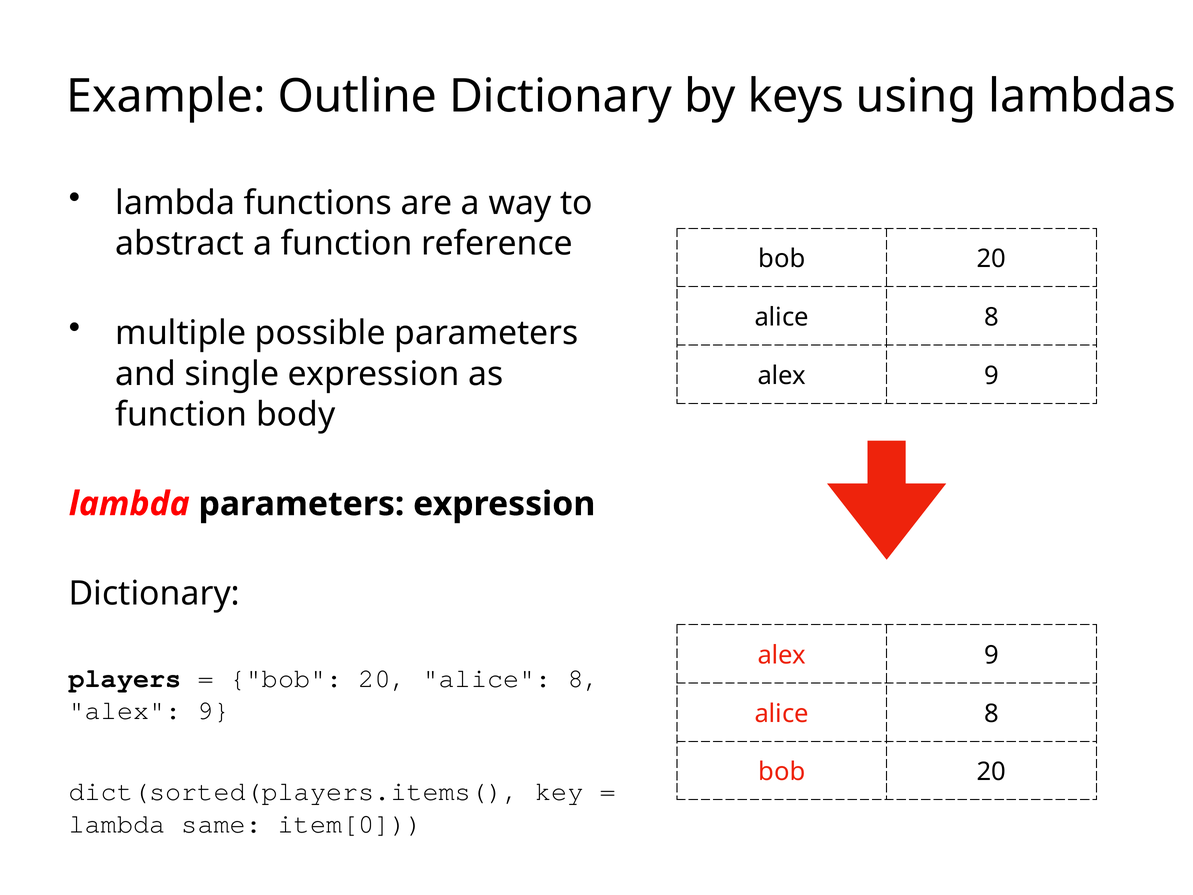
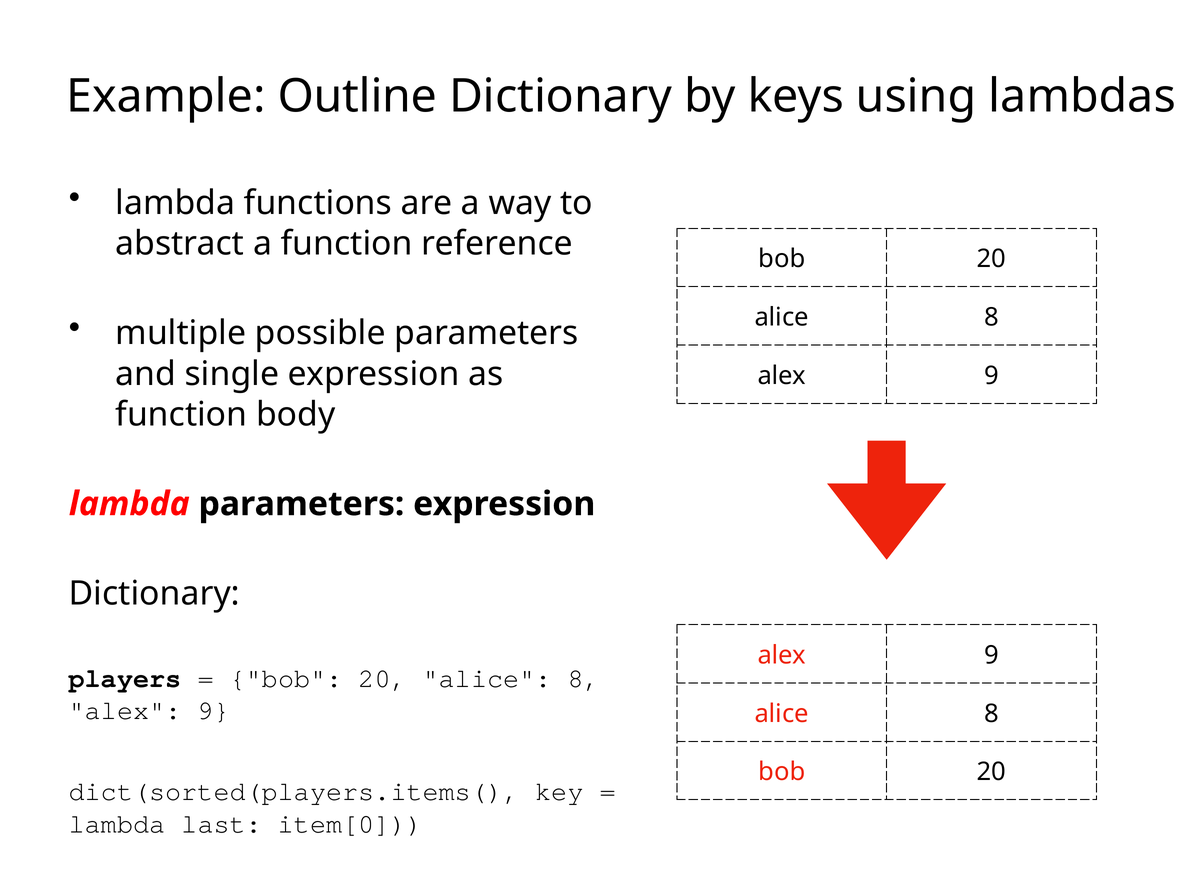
same: same -> last
